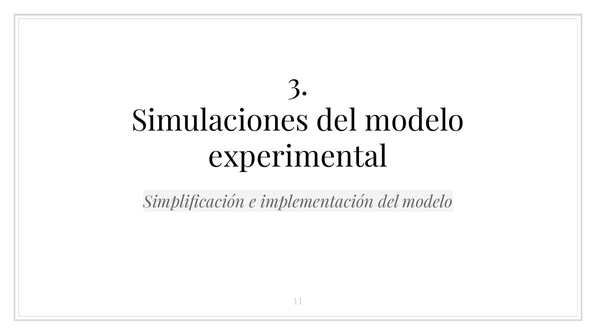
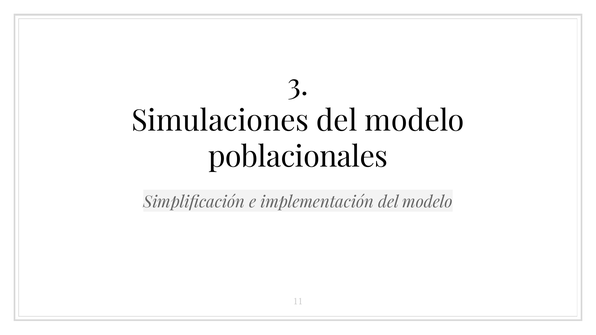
experimental: experimental -> poblacionales
